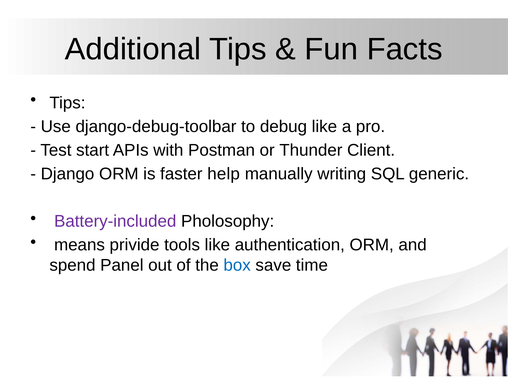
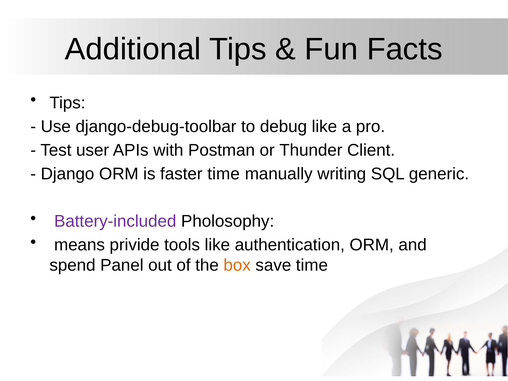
start: start -> user
faster help: help -> time
box colour: blue -> orange
